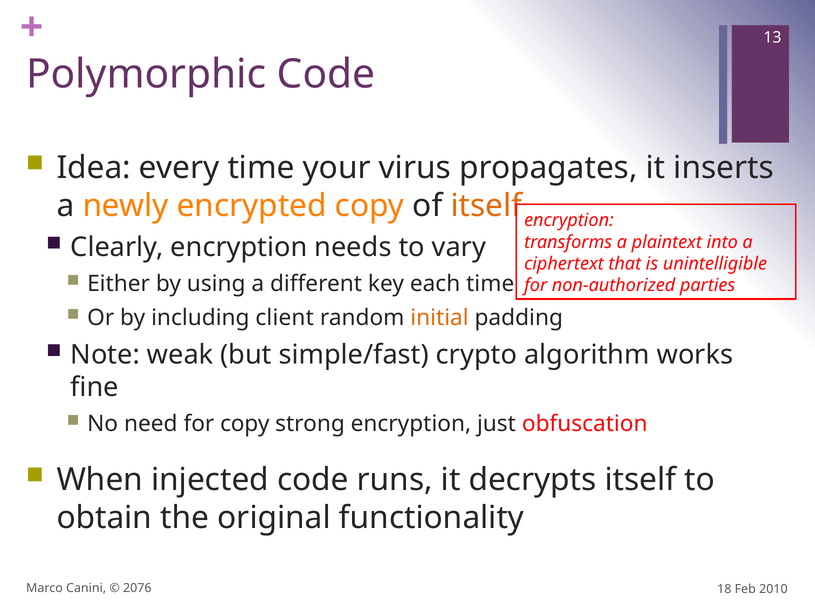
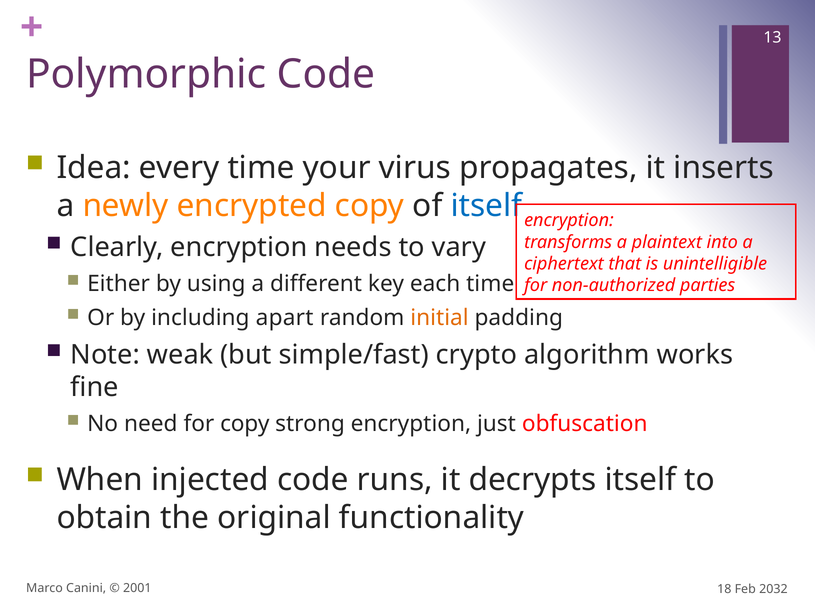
itself at (486, 206) colour: orange -> blue
client: client -> apart
2076: 2076 -> 2001
2010: 2010 -> 2032
